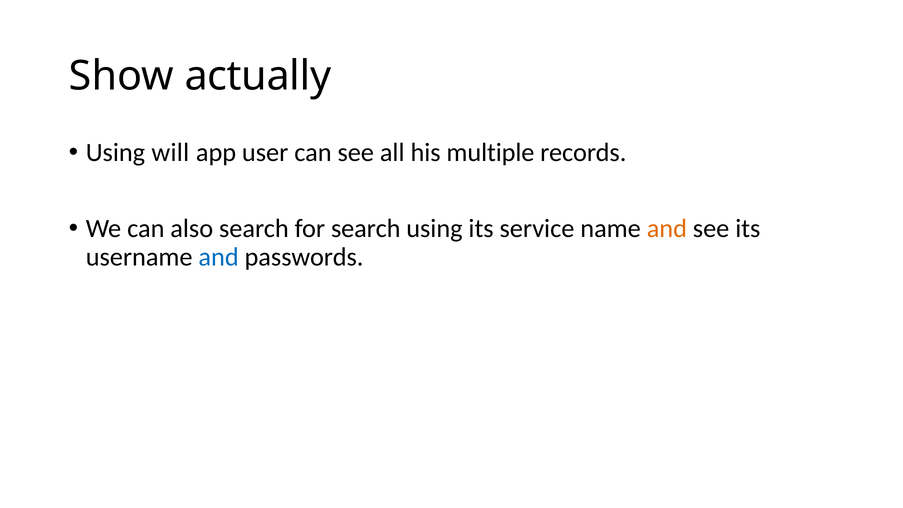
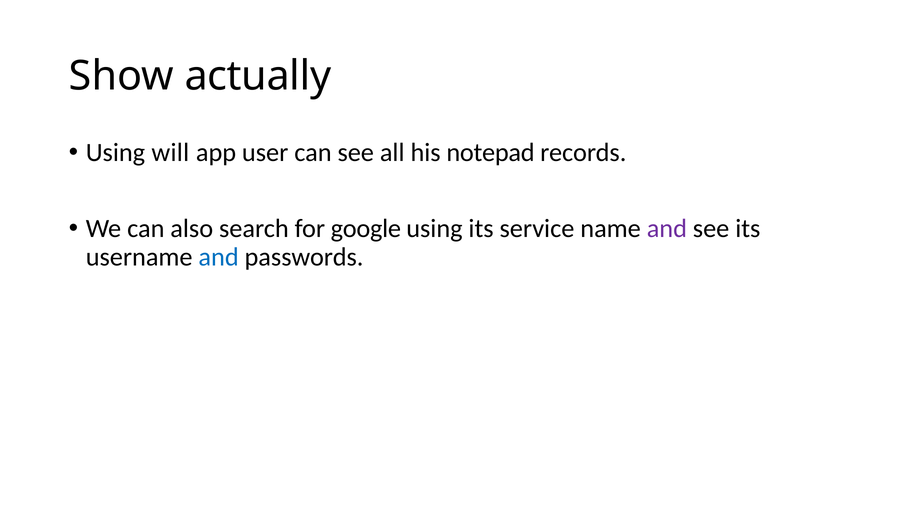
multiple: multiple -> notepad
for search: search -> google
and at (667, 228) colour: orange -> purple
